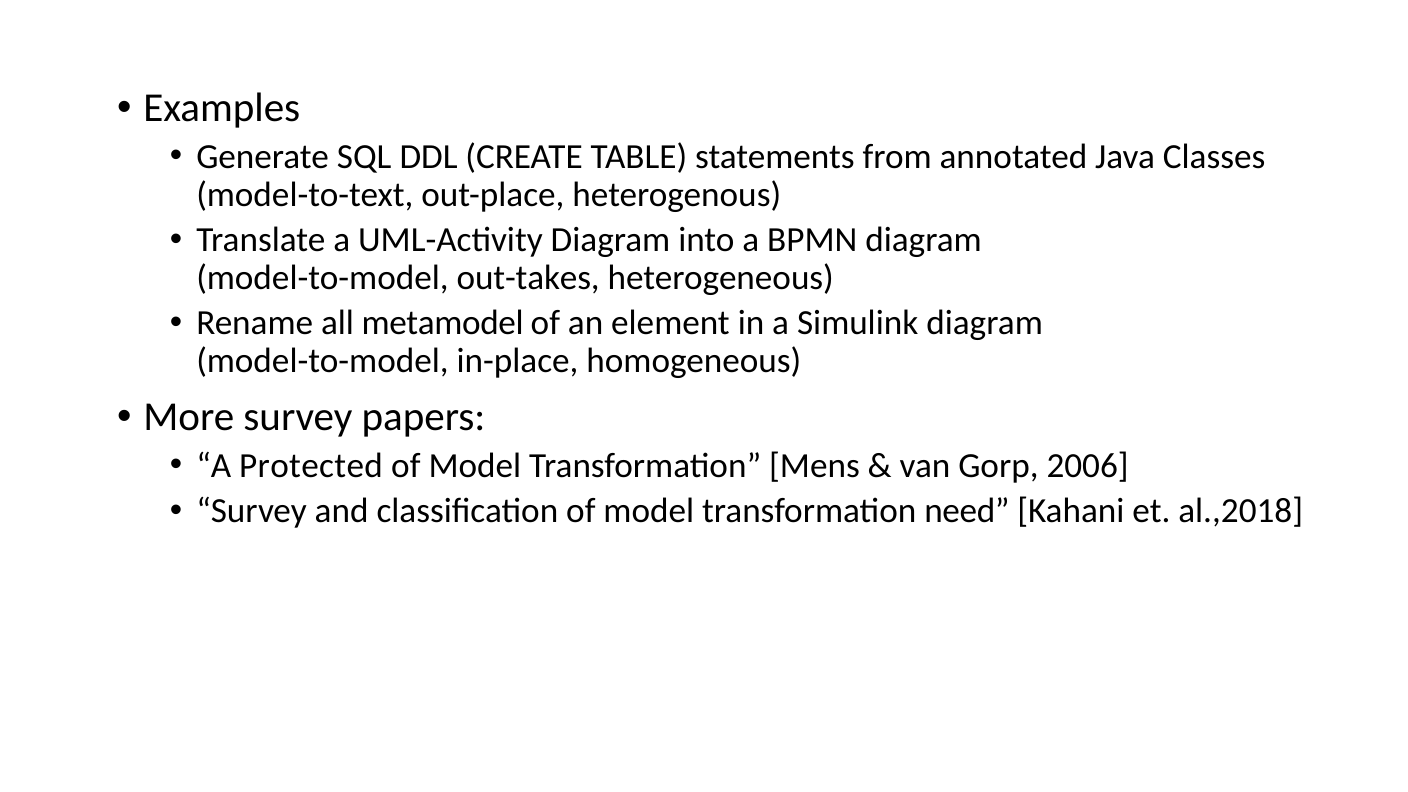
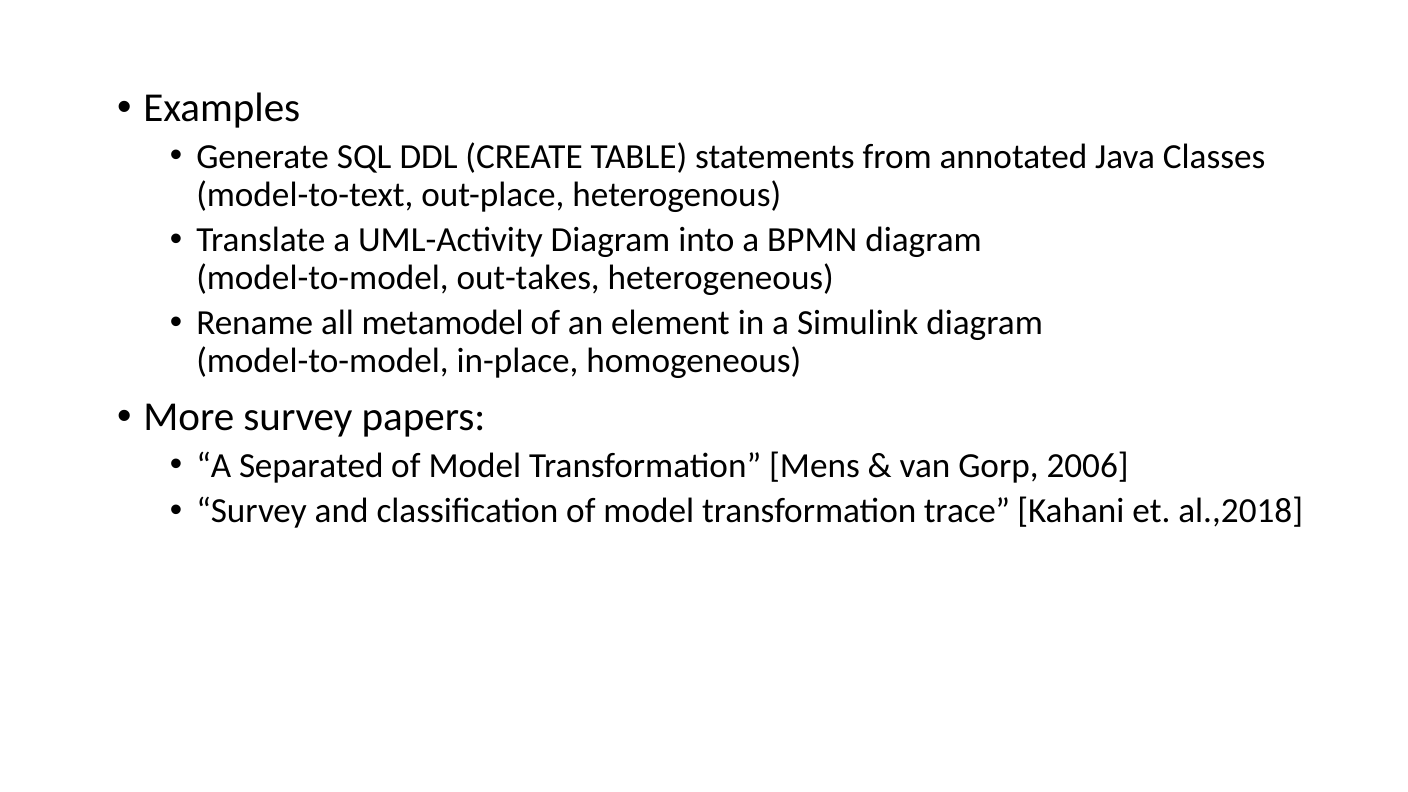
Protected: Protected -> Separated
need: need -> trace
